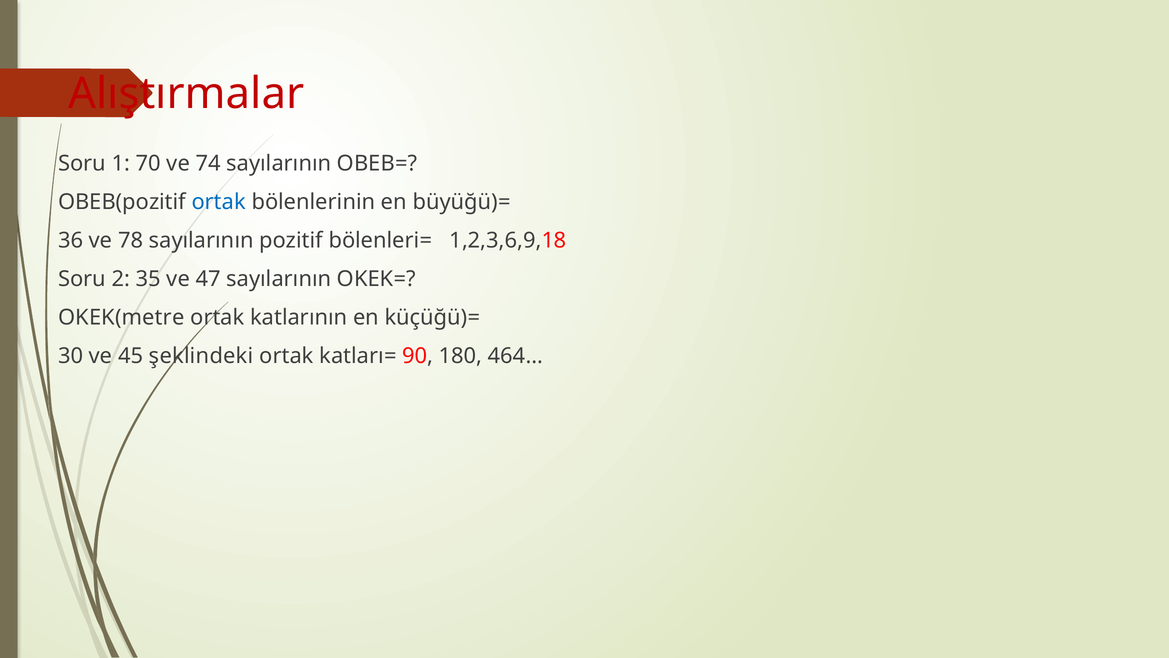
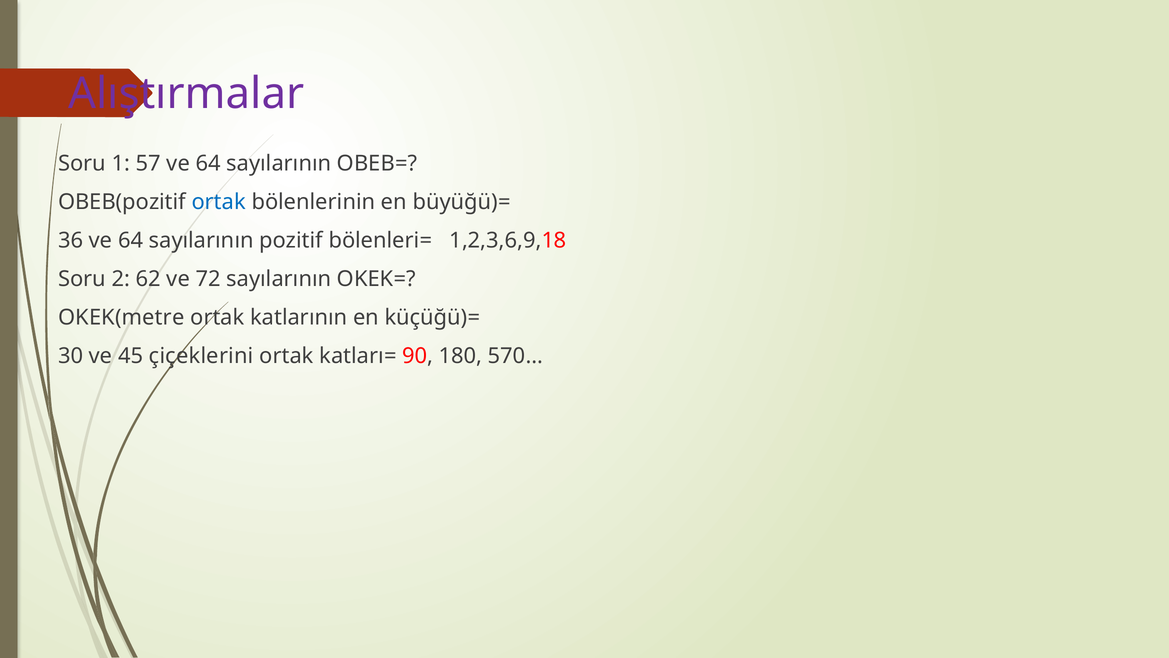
Alıştırmalar colour: red -> purple
70: 70 -> 57
74 at (208, 164): 74 -> 64
36 ve 78: 78 -> 64
35: 35 -> 62
47: 47 -> 72
şeklindeki: şeklindeki -> çiçeklerini
464…: 464… -> 570…
